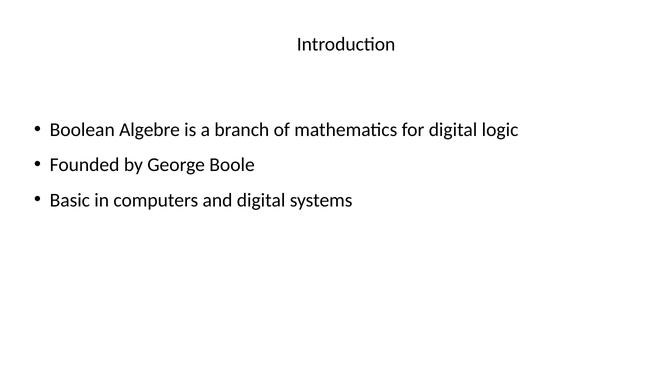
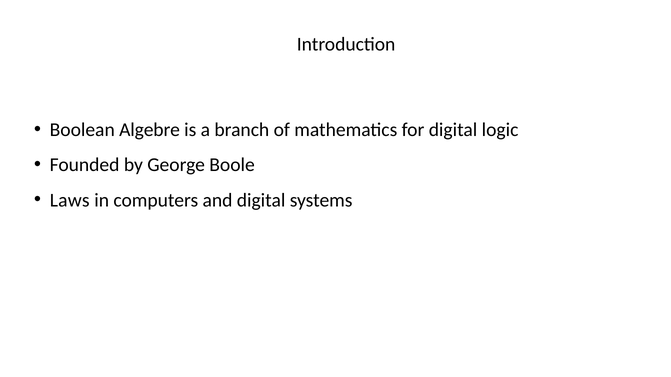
Basic: Basic -> Laws
